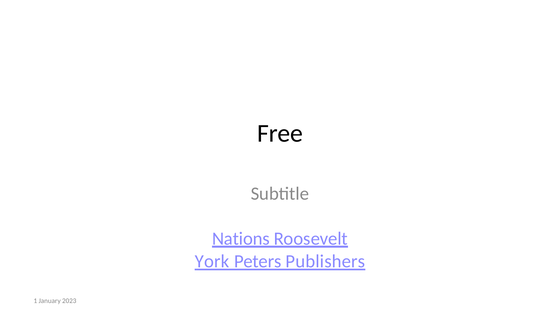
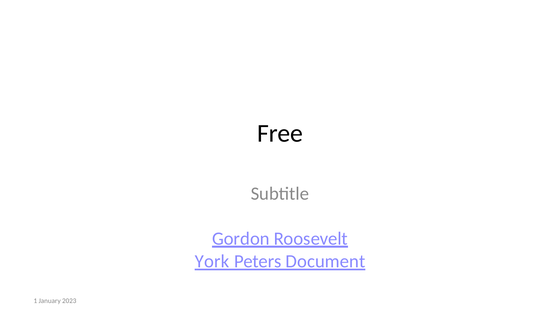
Nations: Nations -> Gordon
Publishers: Publishers -> Document
